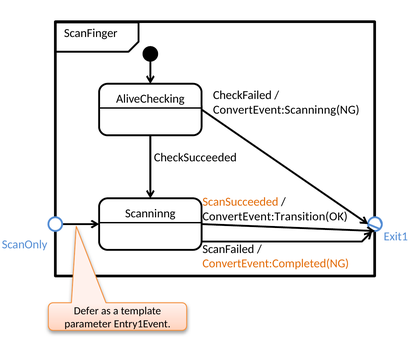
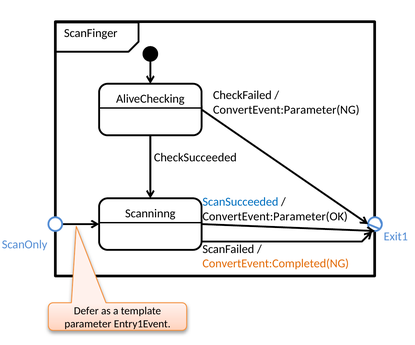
ConvertEvent:Scanninng(NG: ConvertEvent:Scanninng(NG -> ConvertEvent:Parameter(NG
ScanSucceeded colour: orange -> blue
ConvertEvent:Transition(OK: ConvertEvent:Transition(OK -> ConvertEvent:Parameter(OK
